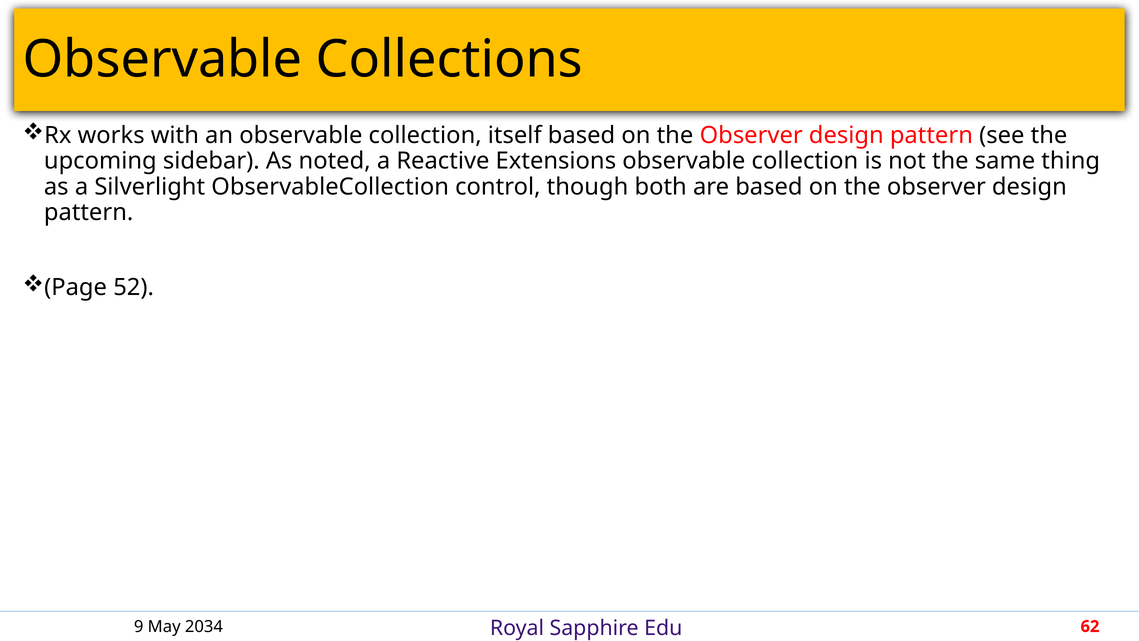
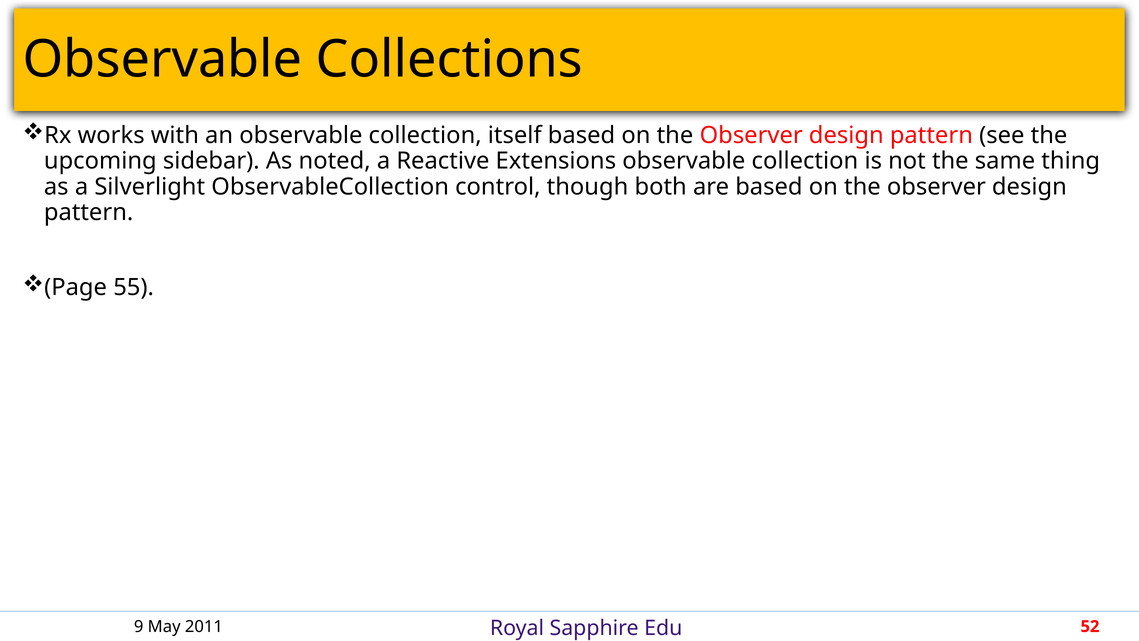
52: 52 -> 55
2034: 2034 -> 2011
62: 62 -> 52
